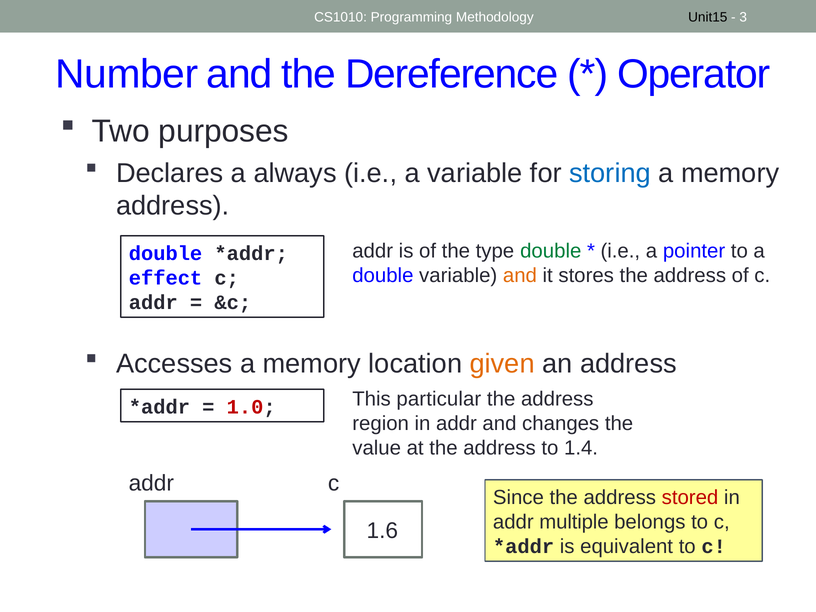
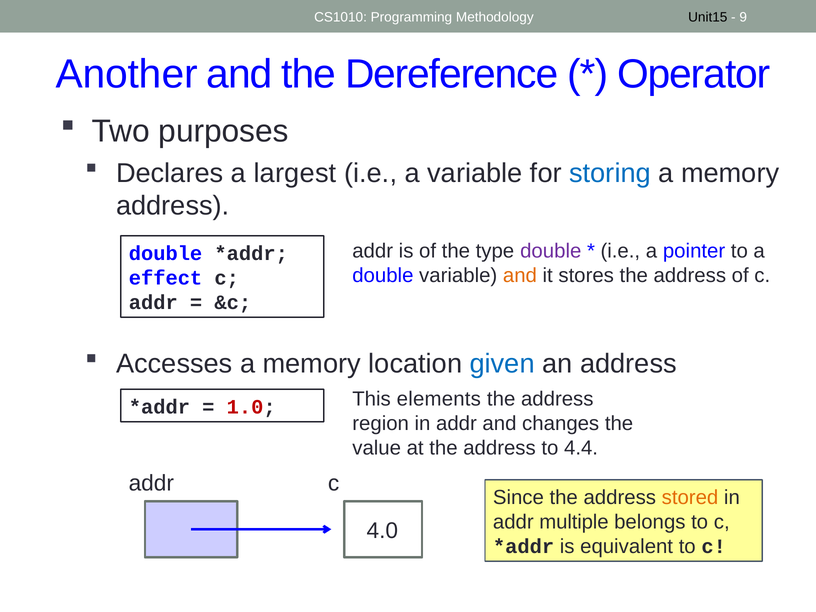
3: 3 -> 9
Number: Number -> Another
always: always -> largest
double at (551, 251) colour: green -> purple
given colour: orange -> blue
particular: particular -> elements
1.4: 1.4 -> 4.4
stored colour: red -> orange
1.6: 1.6 -> 4.0
